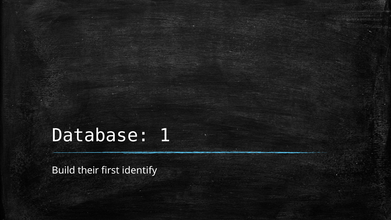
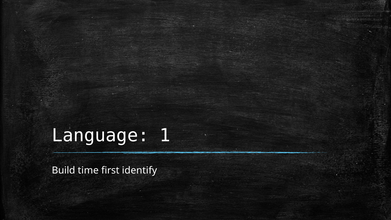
Database: Database -> Language
their: their -> time
